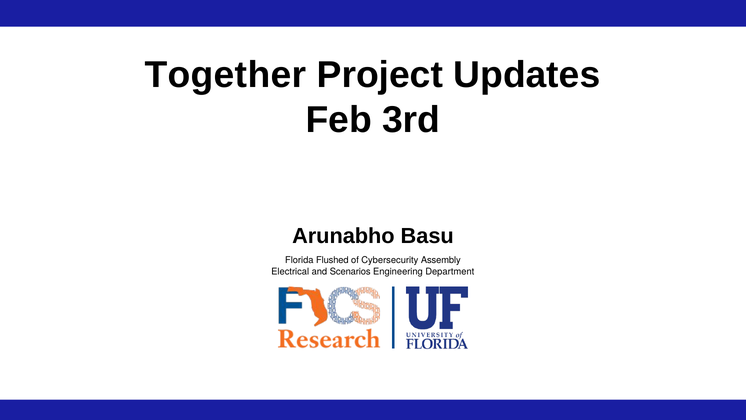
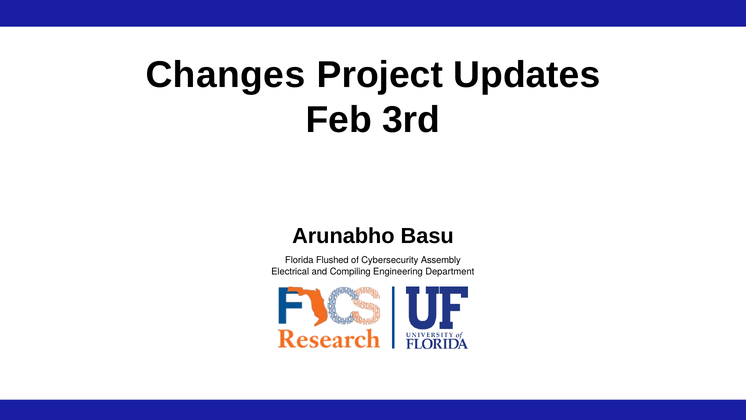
Together: Together -> Changes
Scenarios: Scenarios -> Compiling
